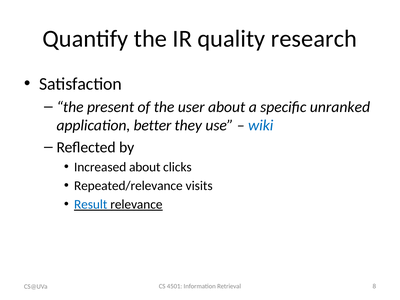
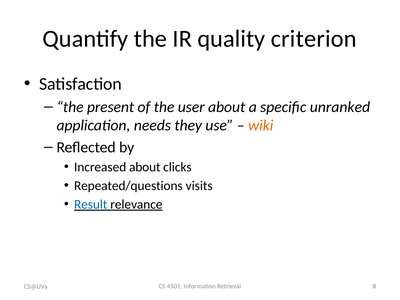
research: research -> criterion
better: better -> needs
wiki colour: blue -> orange
Repeated/relevance: Repeated/relevance -> Repeated/questions
